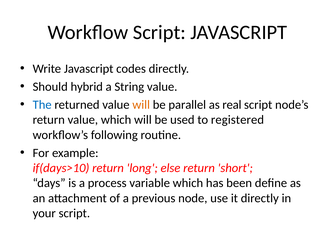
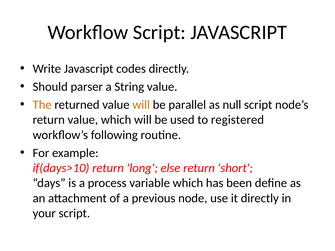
hybrid: hybrid -> parser
The colour: blue -> orange
real: real -> null
